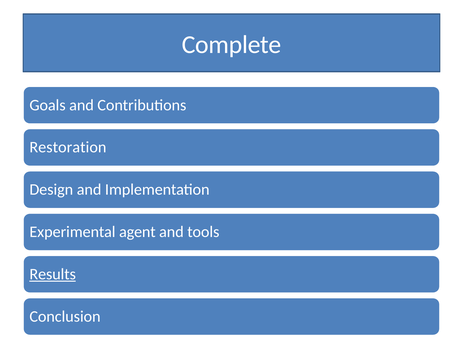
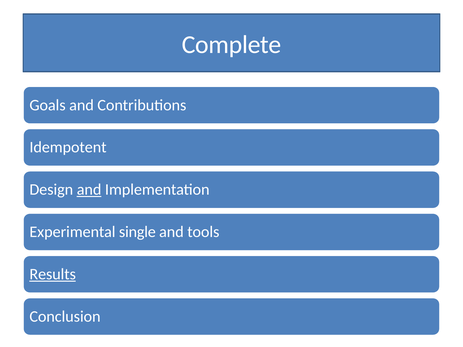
Restoration: Restoration -> Idempotent
and at (89, 190) underline: none -> present
agent: agent -> single
